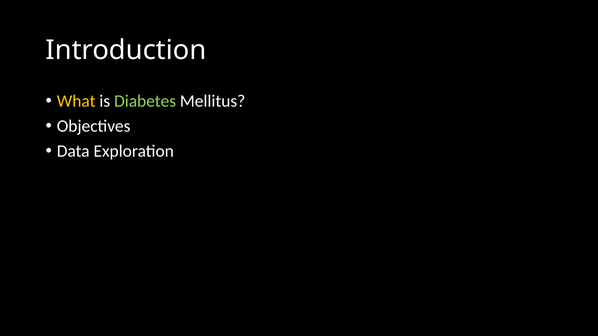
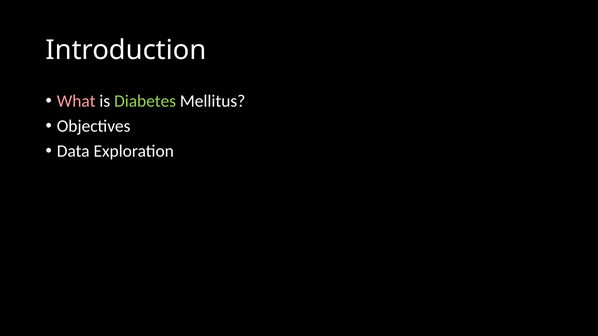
What colour: yellow -> pink
